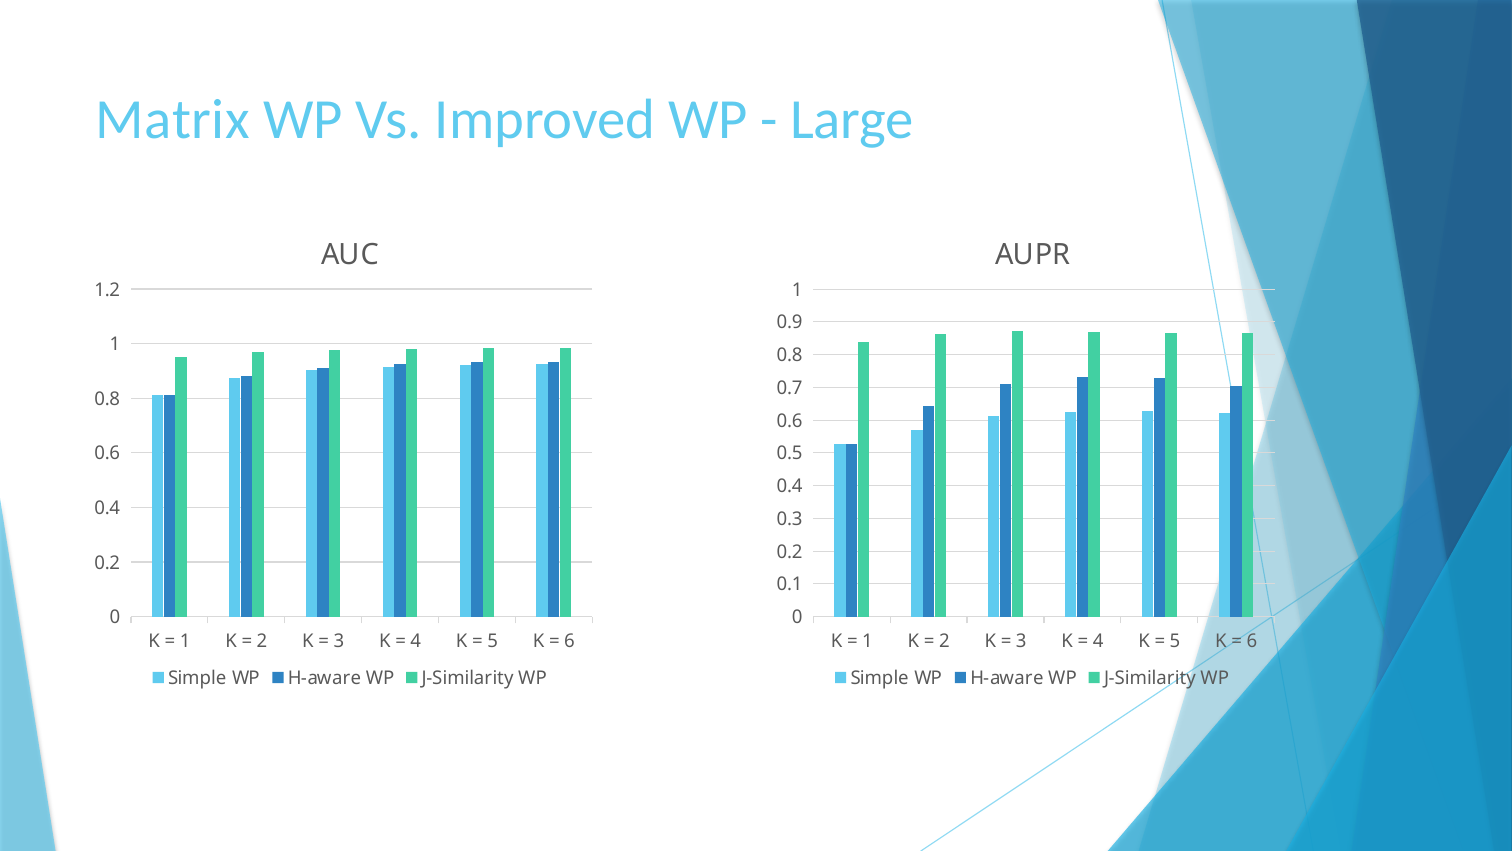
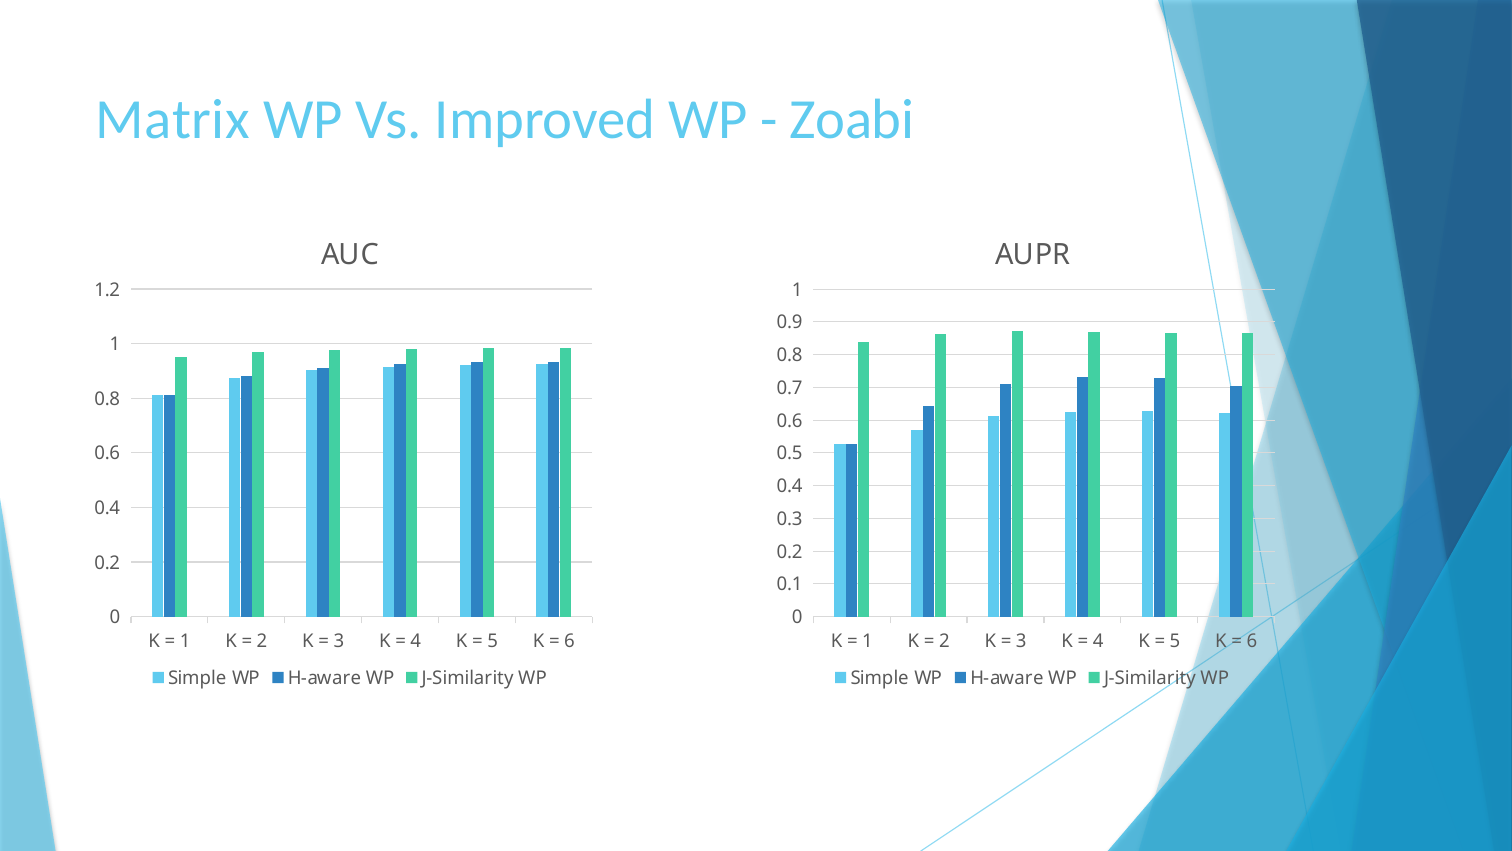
Large: Large -> Zoabi
